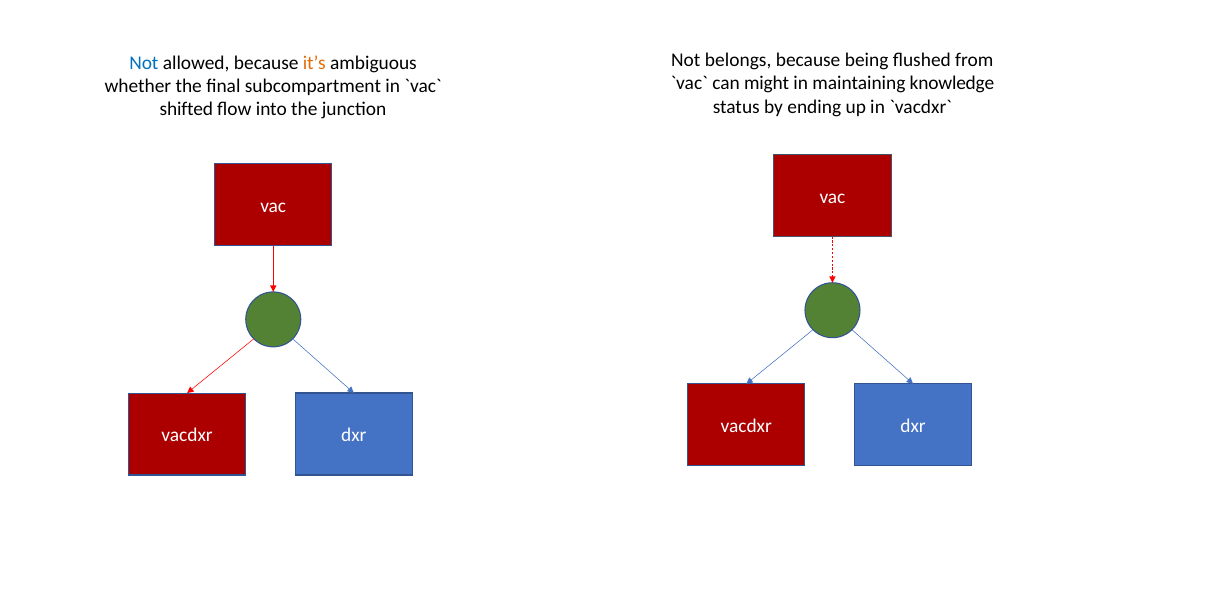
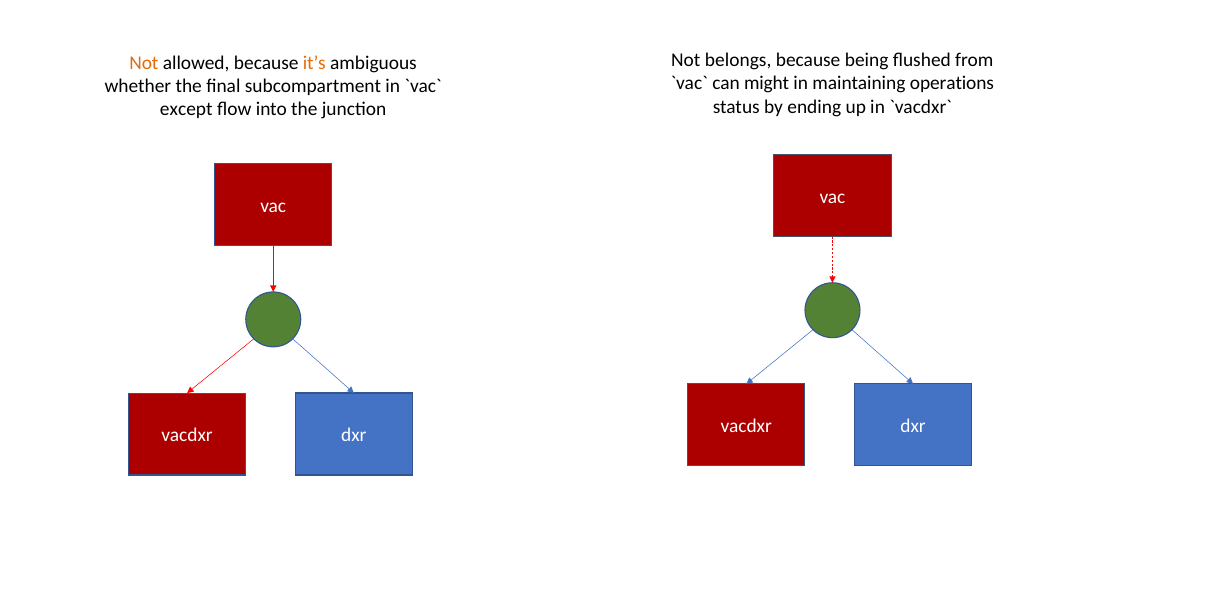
Not at (144, 63) colour: blue -> orange
knowledge: knowledge -> operations
shifted: shifted -> except
